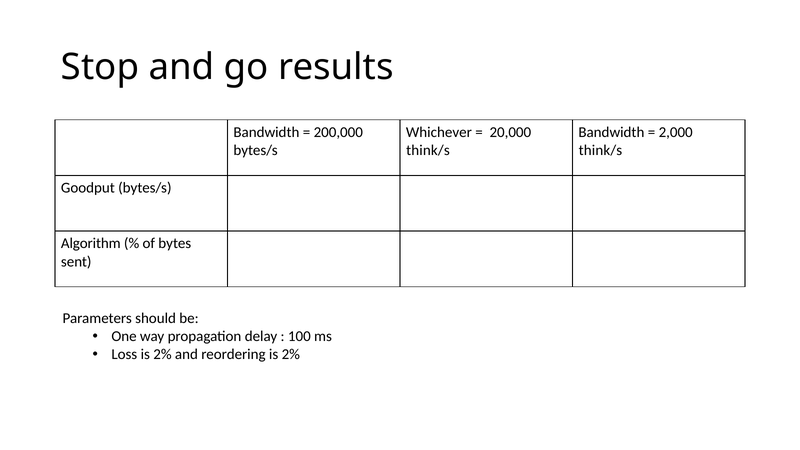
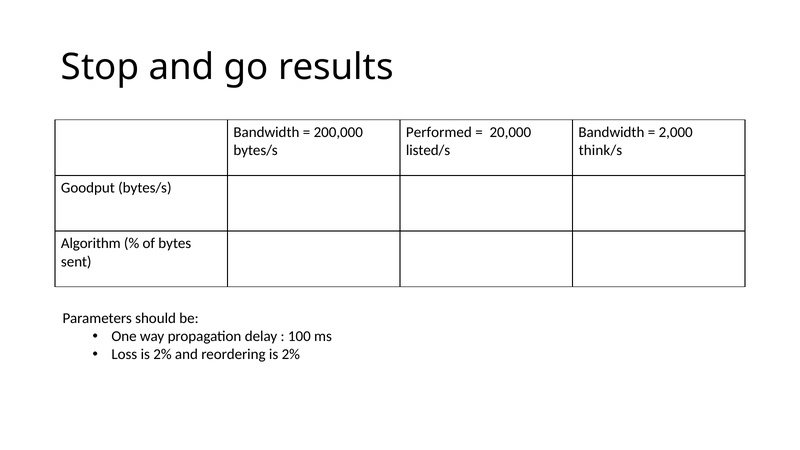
Whichever: Whichever -> Performed
think/s at (428, 150): think/s -> listed/s
